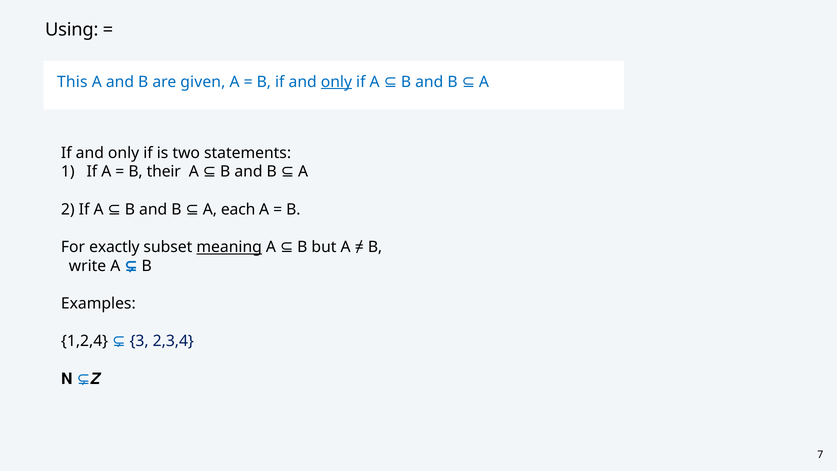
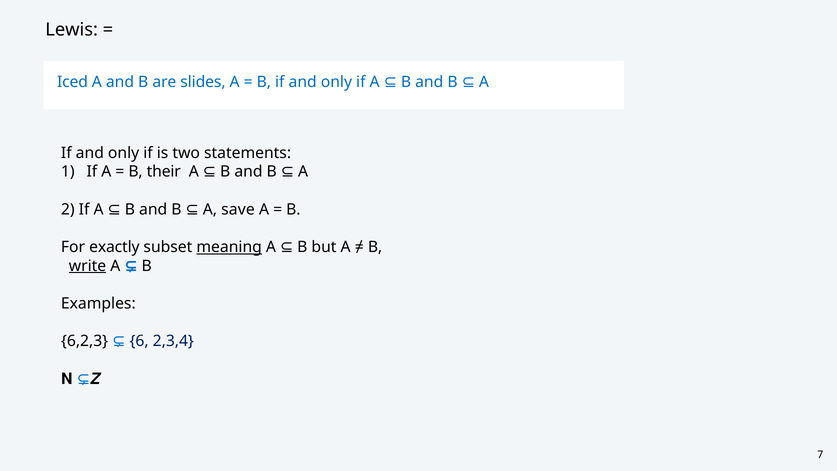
Using: Using -> Lewis
This: This -> Iced
given: given -> slides
only at (336, 82) underline: present -> none
each: each -> save
write underline: none -> present
1,2,4: 1,2,4 -> 6,2,3
3: 3 -> 6
